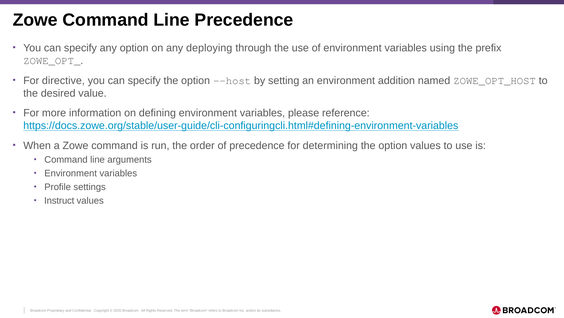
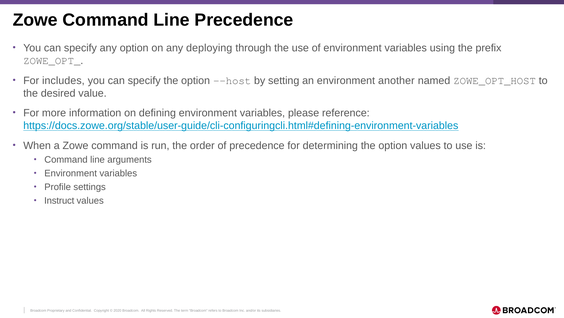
directive: directive -> includes
addition: addition -> another
